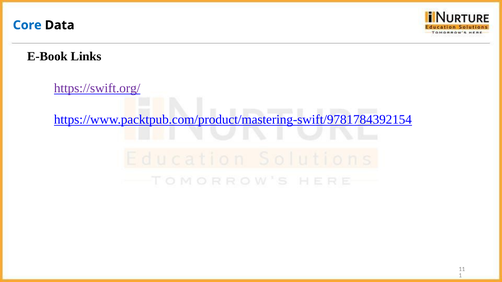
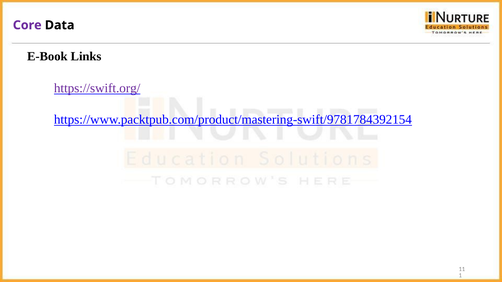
Core colour: blue -> purple
